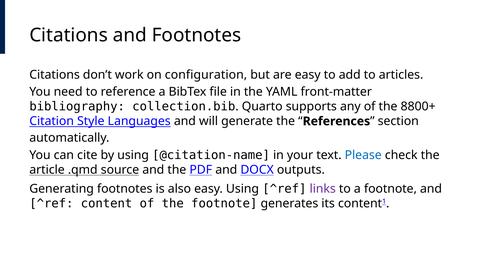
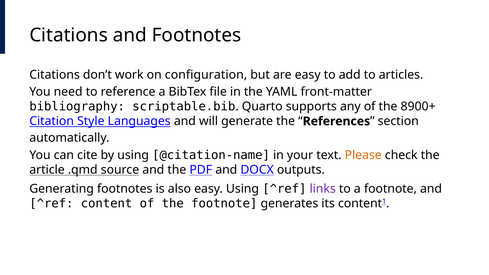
collection.bib: collection.bib -> scriptable.bib
8800+: 8800+ -> 8900+
Please colour: blue -> orange
